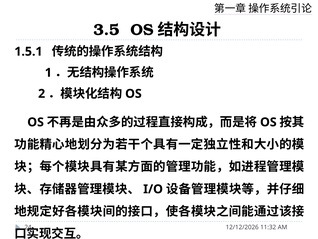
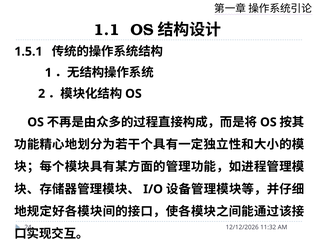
3.5: 3.5 -> 1.1
